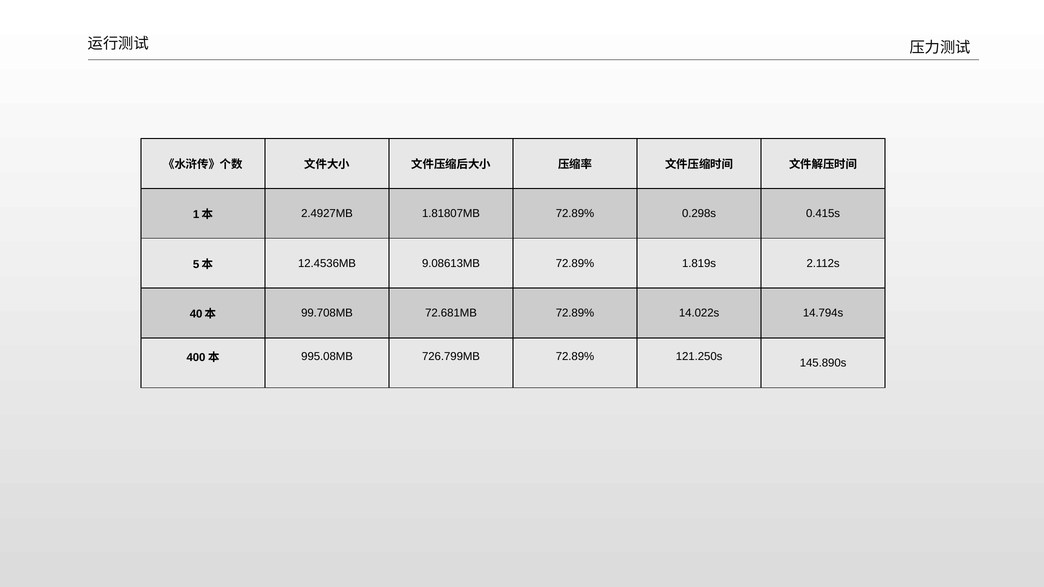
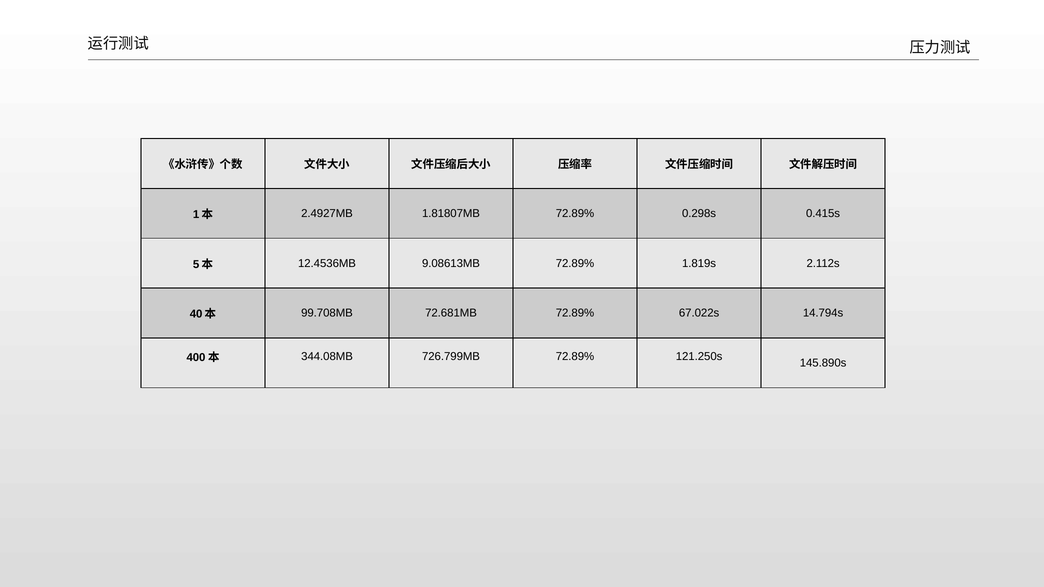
14.022s: 14.022s -> 67.022s
995.08MB: 995.08MB -> 344.08MB
